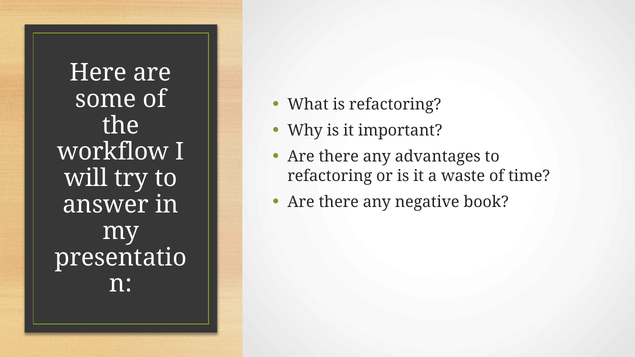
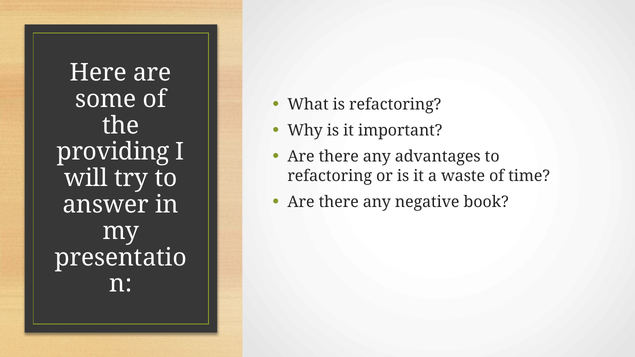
workflow: workflow -> providing
